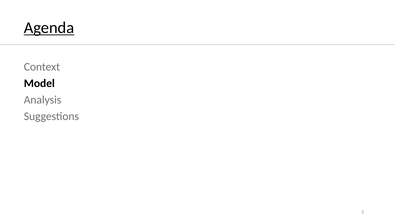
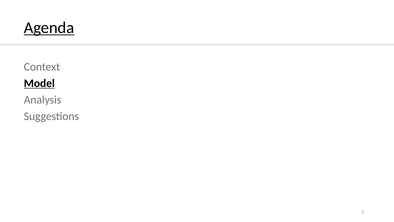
Model underline: none -> present
